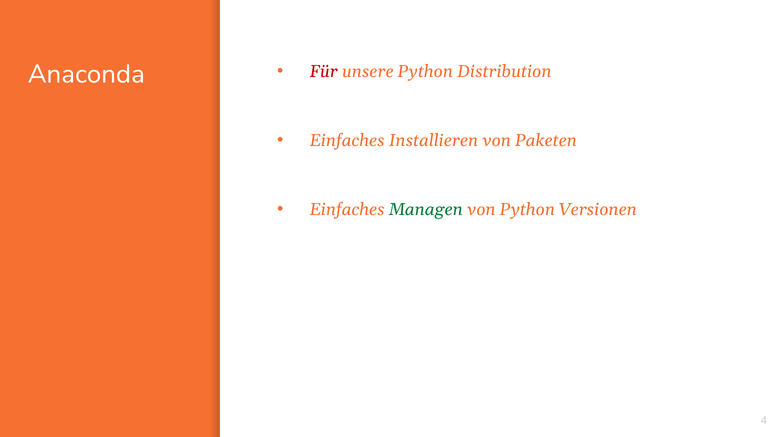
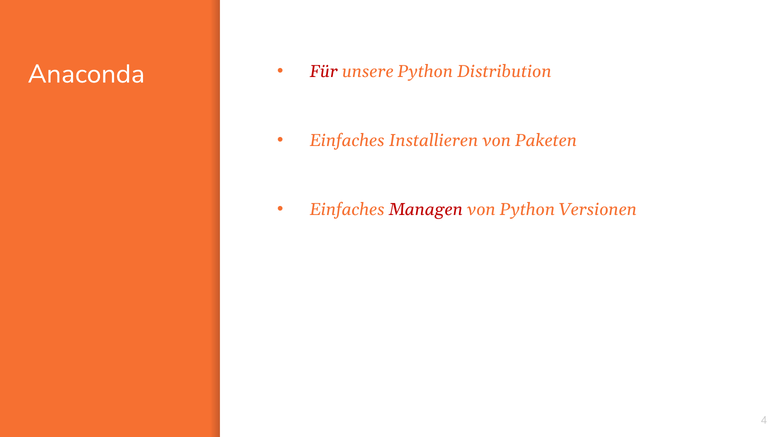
Managen colour: green -> red
